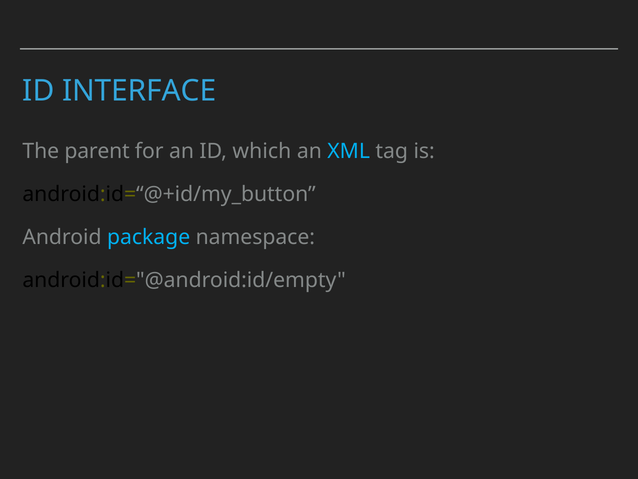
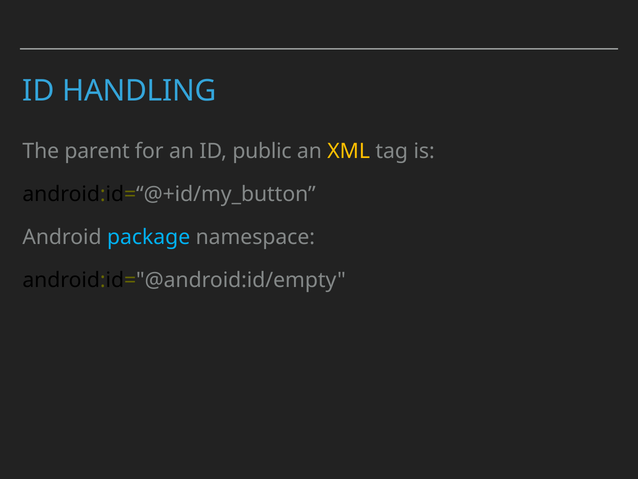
INTERFACE: INTERFACE -> HANDLING
which: which -> public
XML colour: light blue -> yellow
